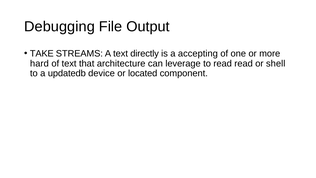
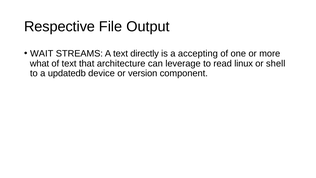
Debugging: Debugging -> Respective
TAKE: TAKE -> WAIT
hard: hard -> what
read read: read -> linux
located: located -> version
